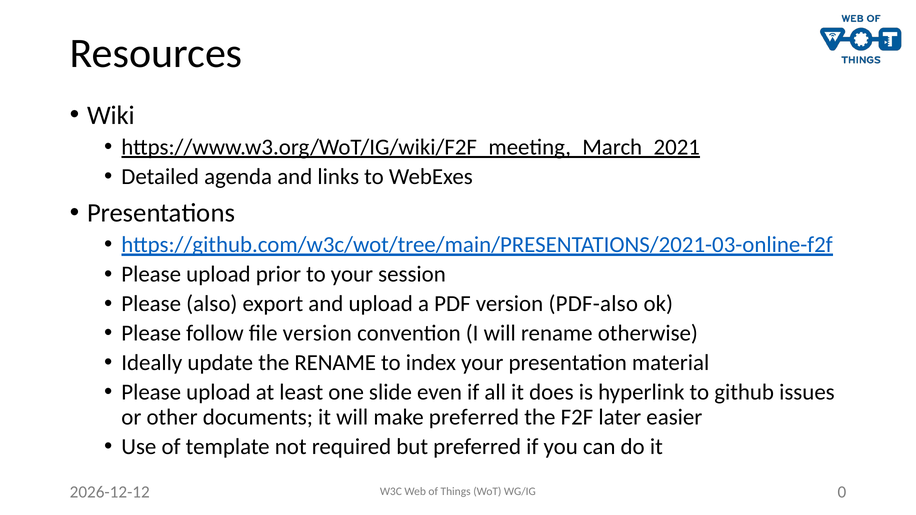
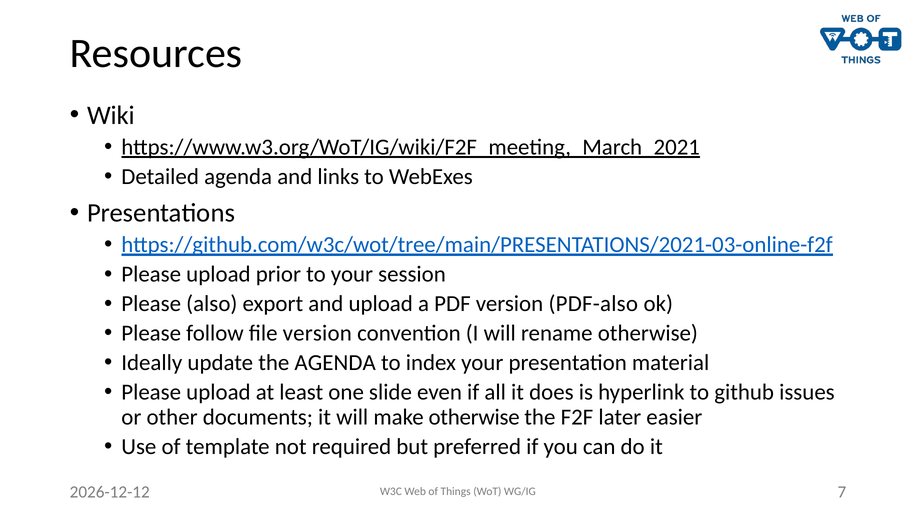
the RENAME: RENAME -> AGENDA
make preferred: preferred -> otherwise
0: 0 -> 7
